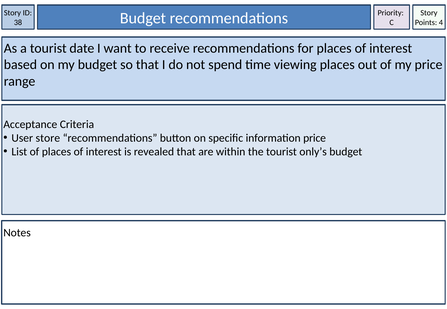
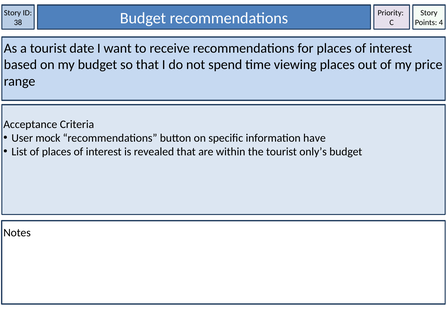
store: store -> mock
information price: price -> have
